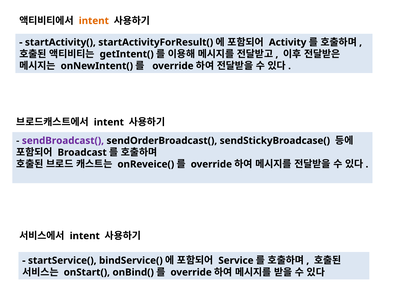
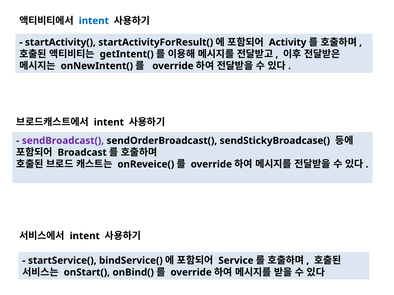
intent at (94, 21) colour: orange -> blue
